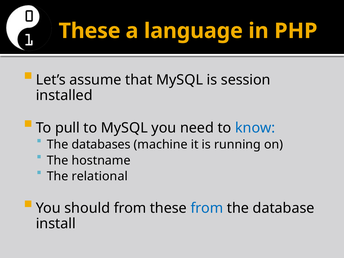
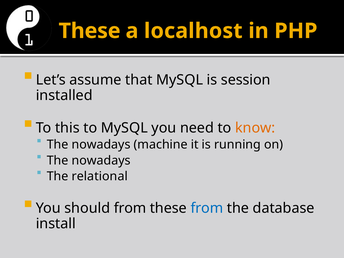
language: language -> localhost
pull: pull -> this
know colour: blue -> orange
databases at (101, 145): databases -> nowadays
hostname at (101, 160): hostname -> nowadays
